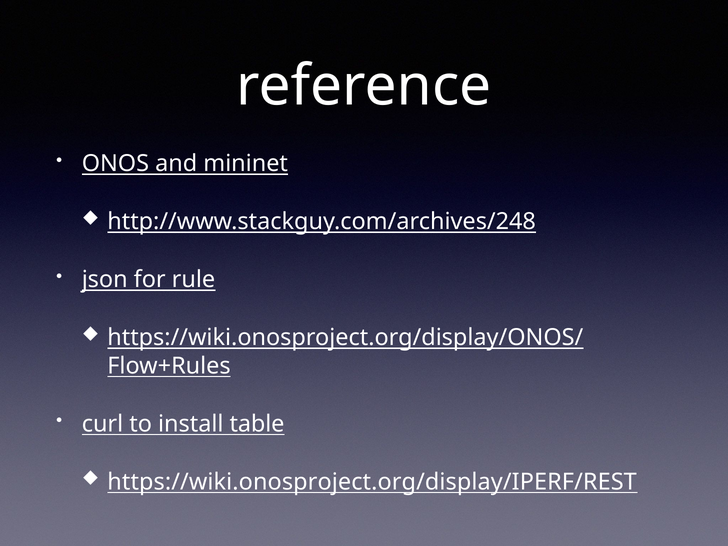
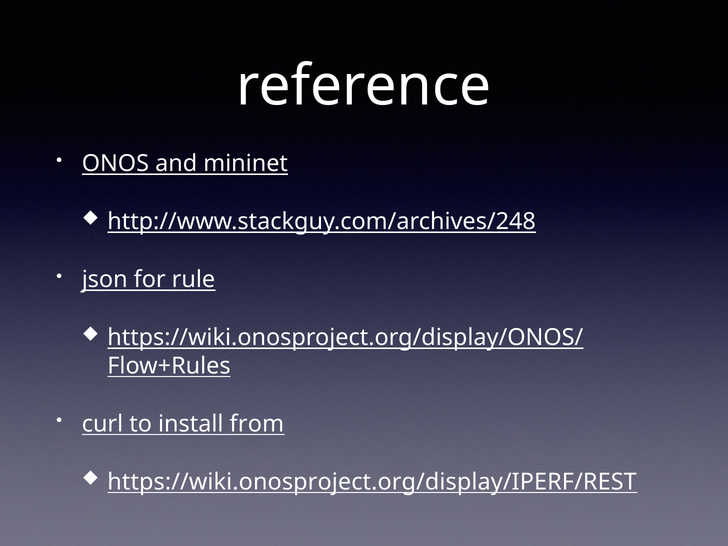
table: table -> from
